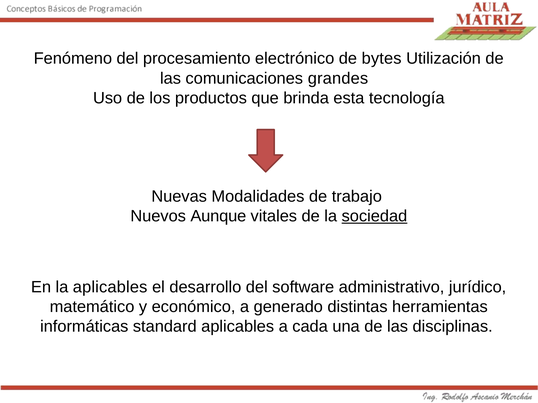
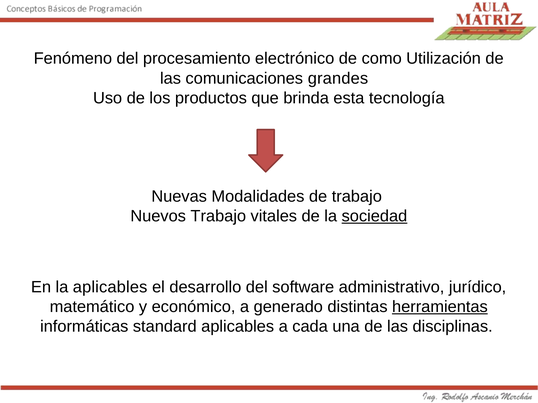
bytes: bytes -> como
Nuevos Aunque: Aunque -> Trabajo
herramientas underline: none -> present
